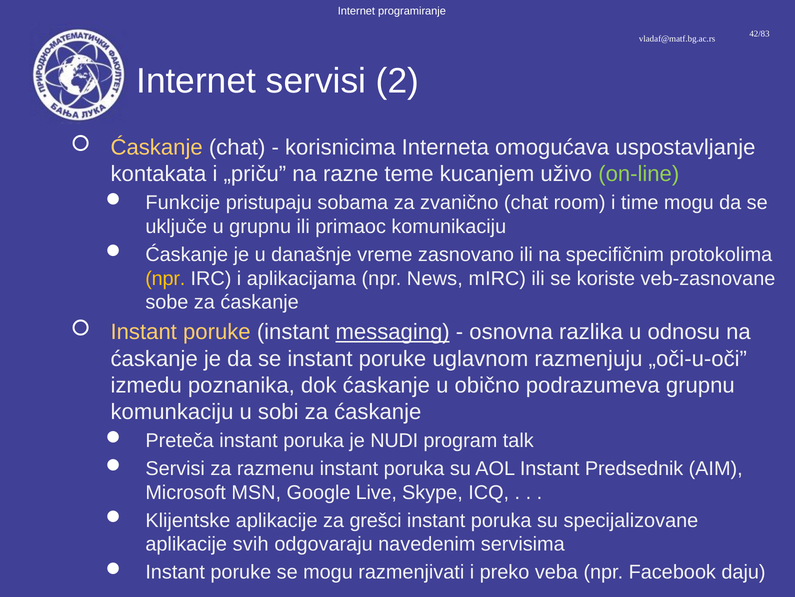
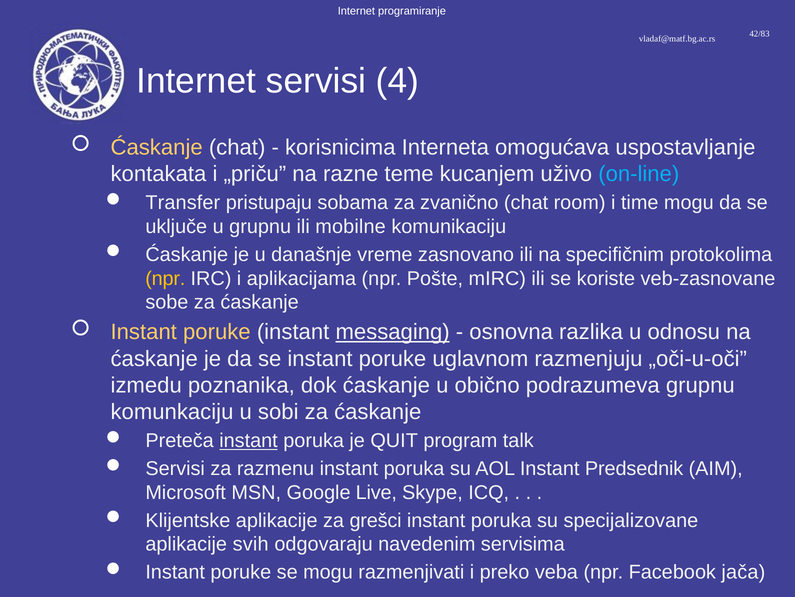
2: 2 -> 4
on-line colour: light green -> light blue
Funkcije: Funkcije -> Transfer
primaoc: primaoc -> mobilne
News: News -> Pošte
instant at (249, 440) underline: none -> present
NUDI: NUDI -> QUIT
daju: daju -> jača
